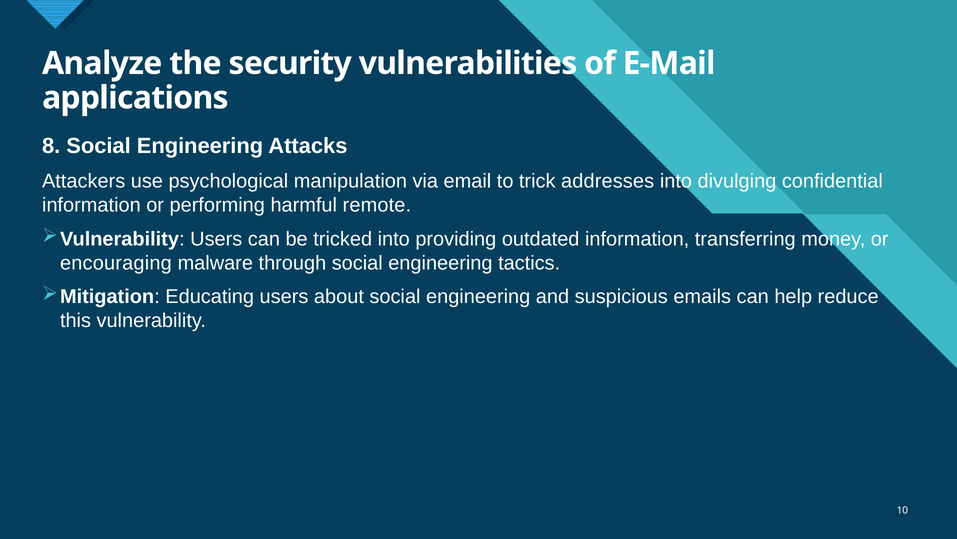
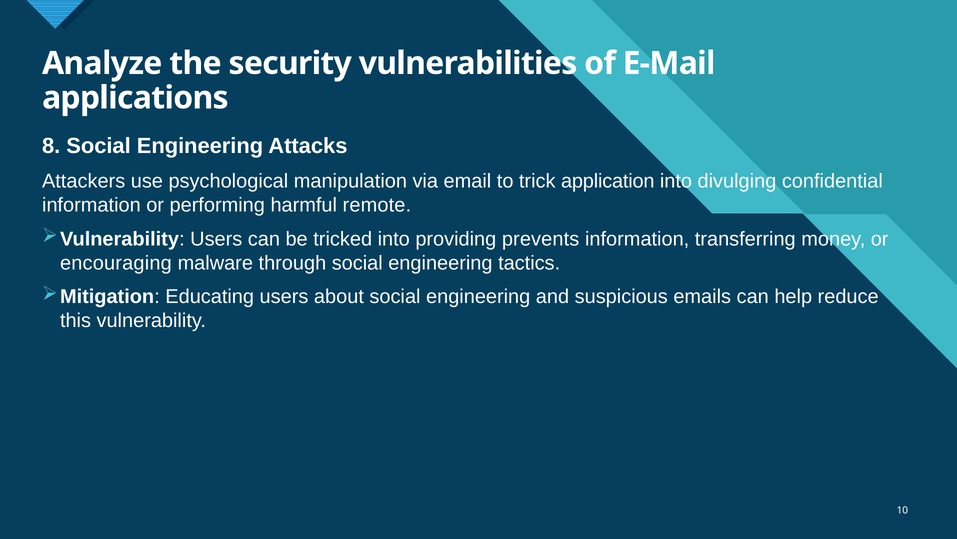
addresses: addresses -> application
outdated: outdated -> prevents
